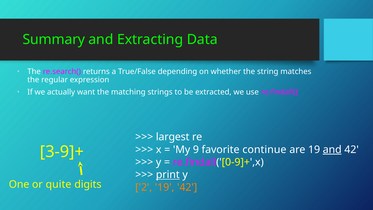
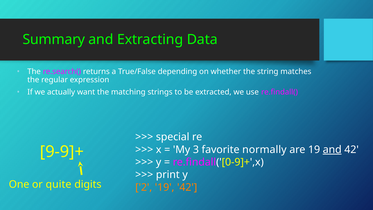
largest: largest -> special
9: 9 -> 3
continue: continue -> normally
3-9]+: 3-9]+ -> 9-9]+
print underline: present -> none
